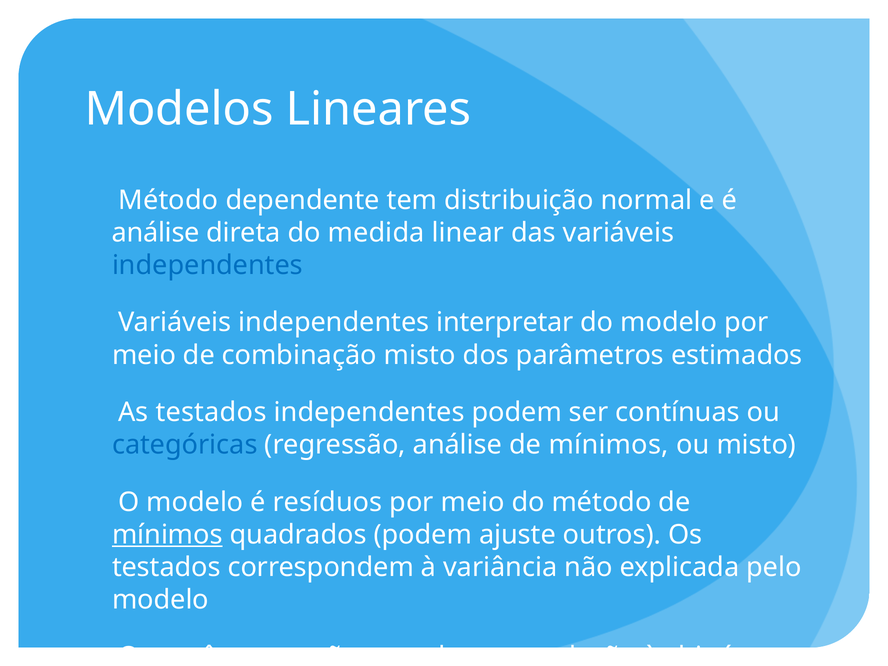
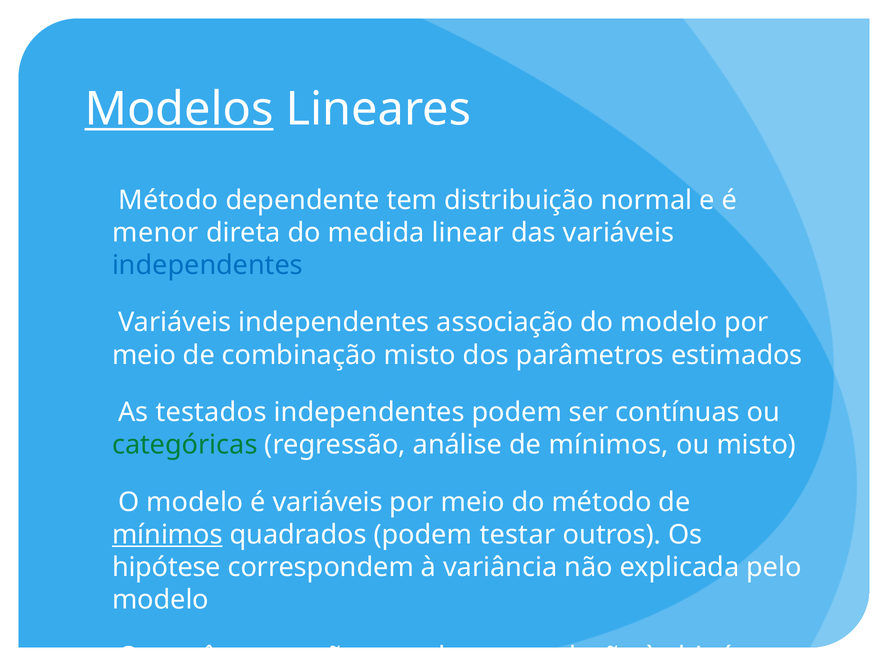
Modelos underline: none -> present
análise at (156, 233): análise -> menor
interpretar: interpretar -> associação
categóricas colour: blue -> green
é resíduos: resíduos -> variáveis
ajuste: ajuste -> testar
testados at (166, 567): testados -> hipótese
